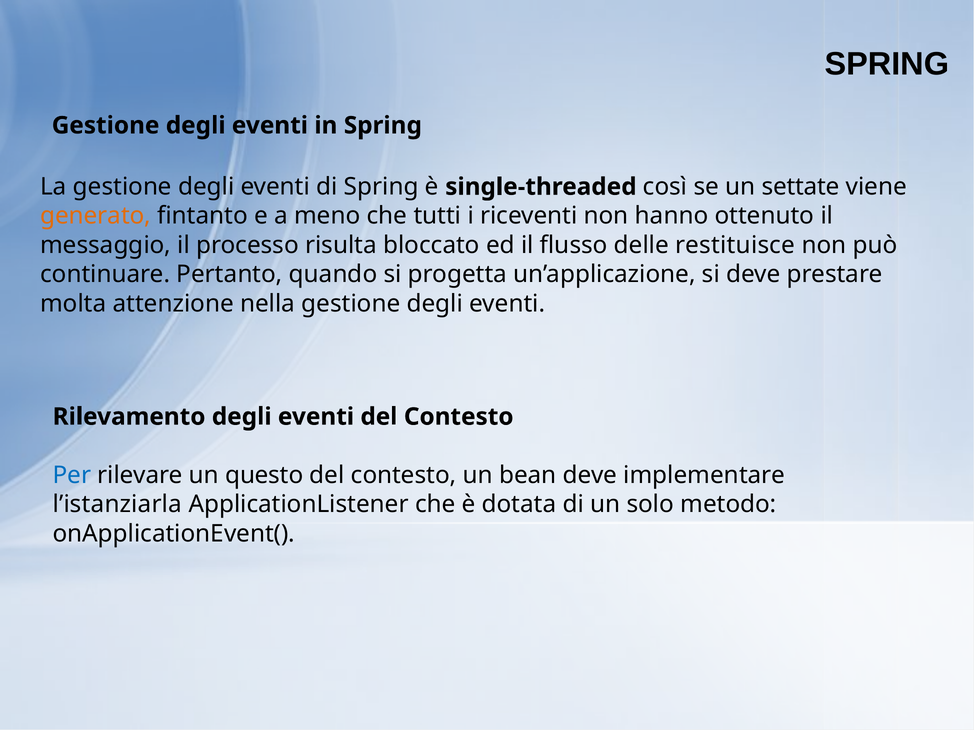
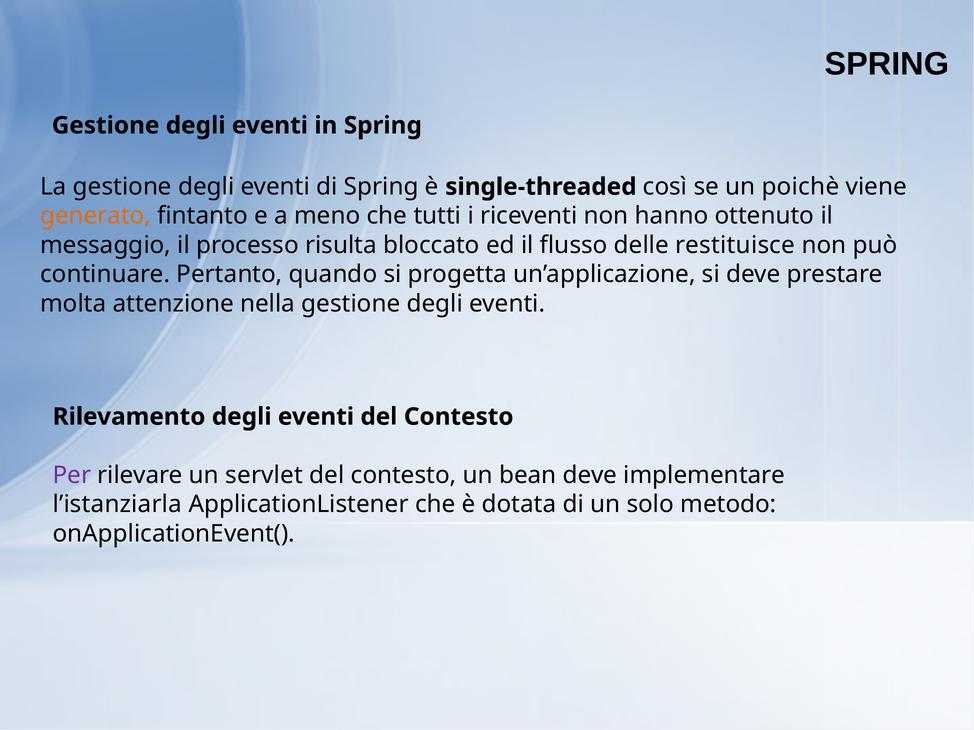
settate: settate -> poichè
Per colour: blue -> purple
questo: questo -> servlet
